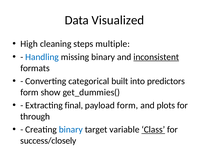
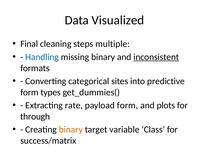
High: High -> Final
built: built -> sites
predictors: predictors -> predictive
show: show -> types
final: final -> rate
binary at (71, 129) colour: blue -> orange
Class underline: present -> none
success/closely: success/closely -> success/matrix
